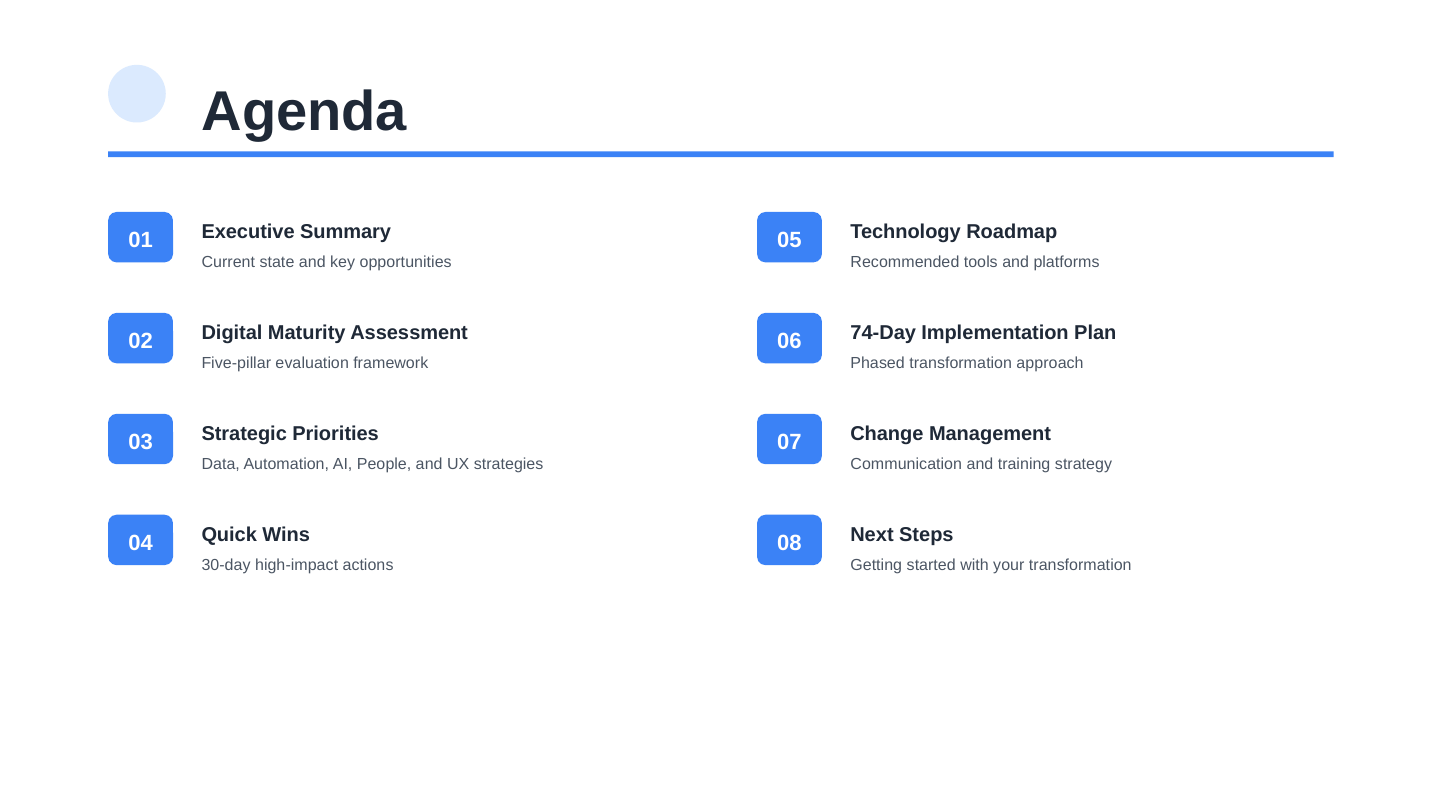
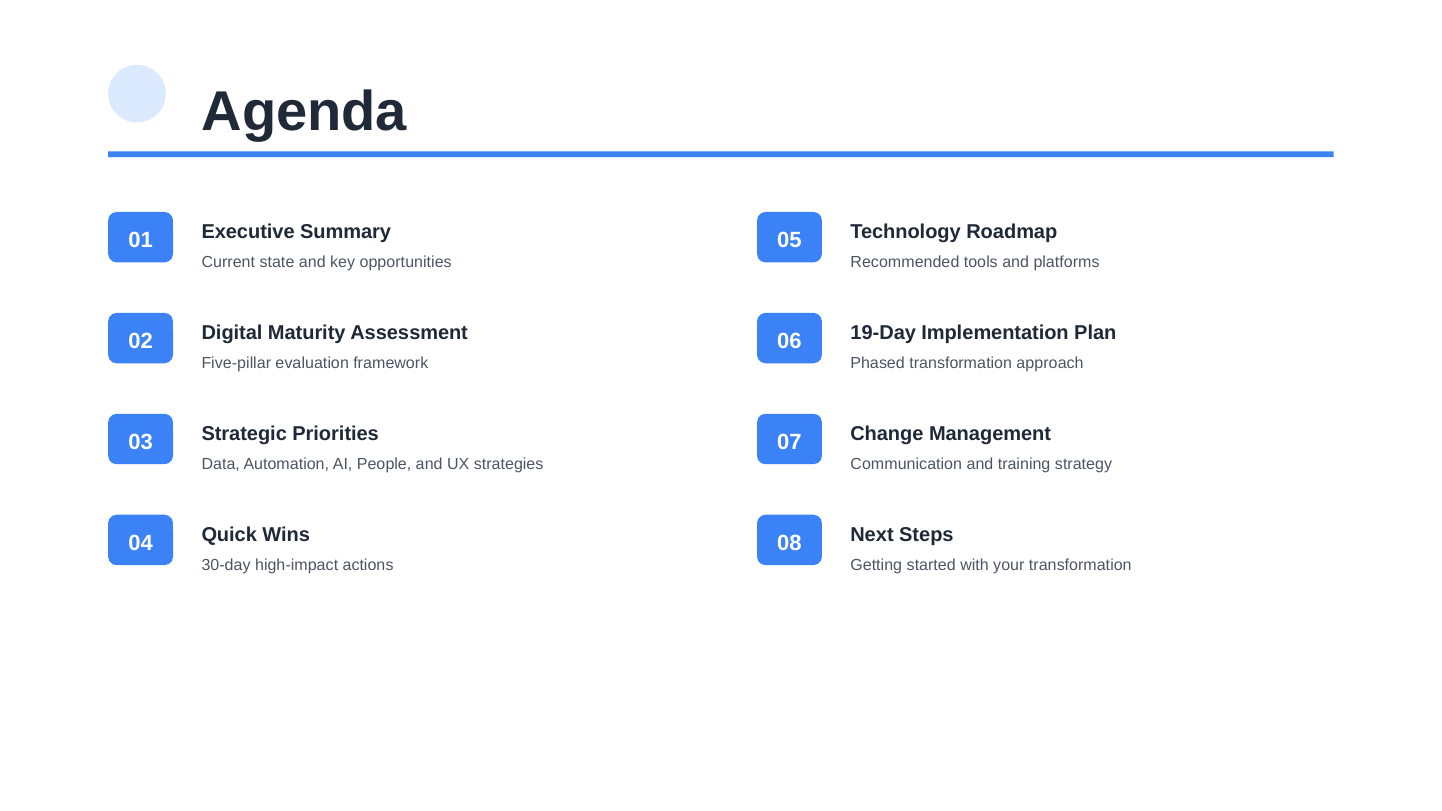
74-Day: 74-Day -> 19-Day
